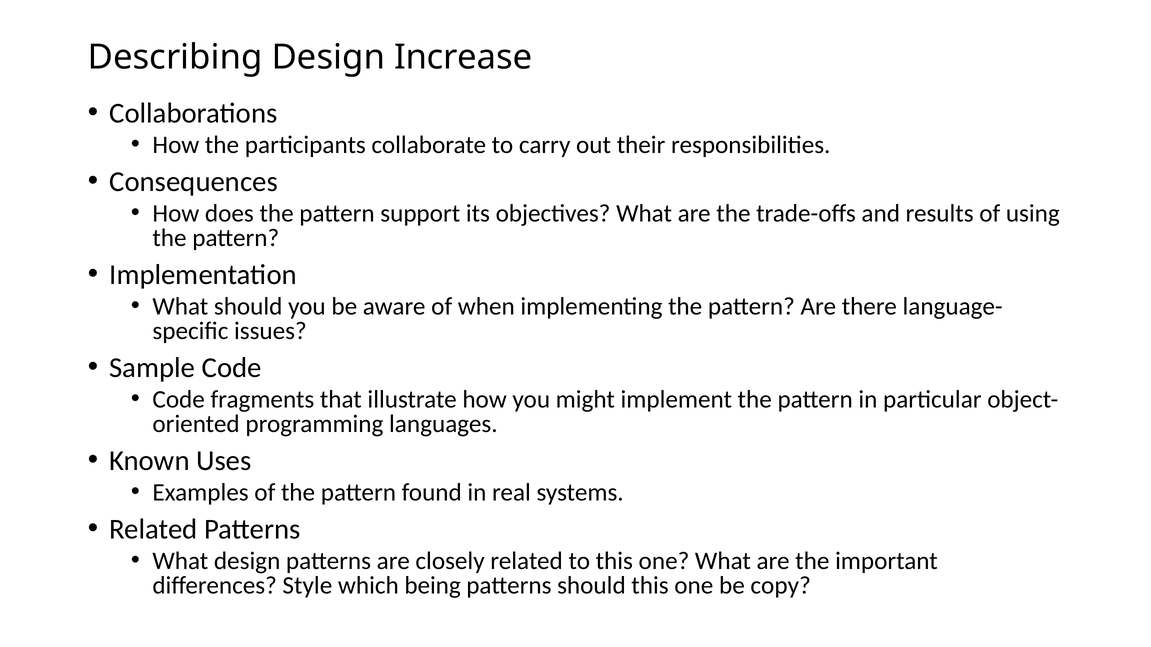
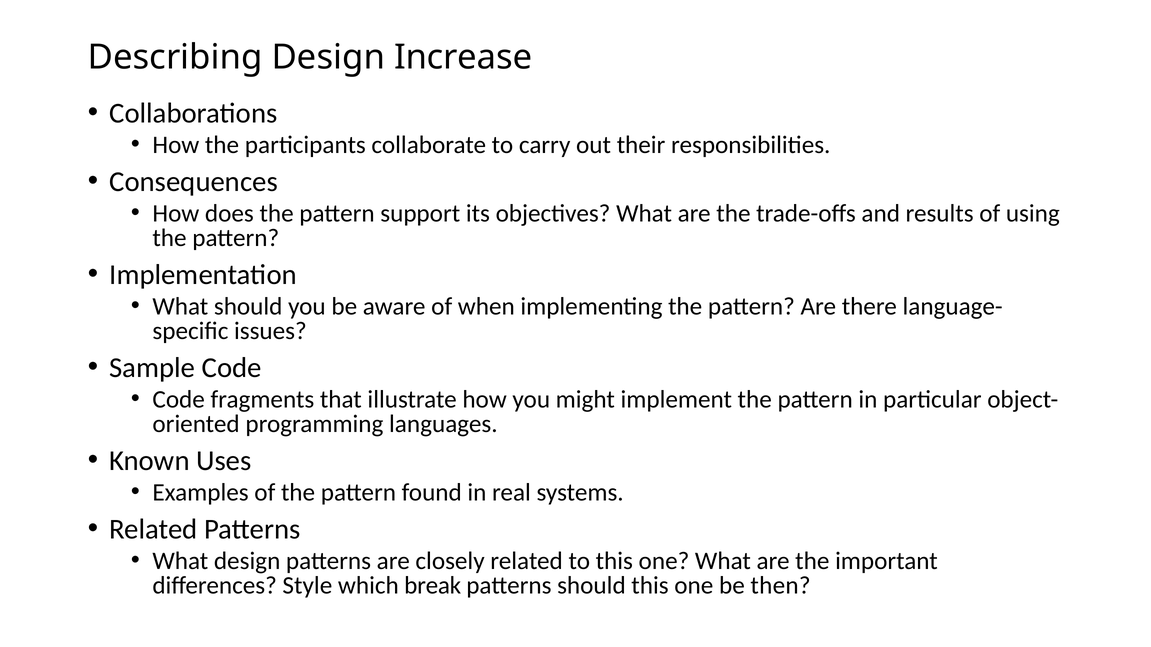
being: being -> break
copy: copy -> then
